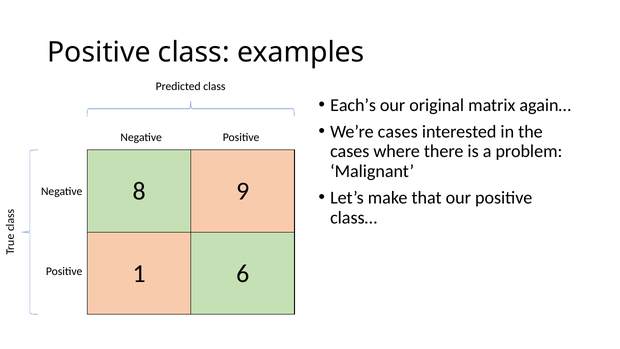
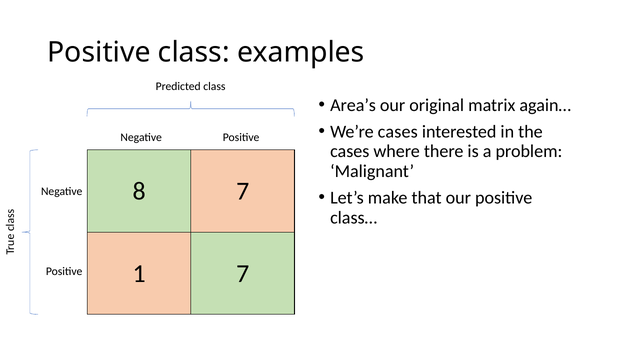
Each’s: Each’s -> Area’s
8 9: 9 -> 7
1 6: 6 -> 7
